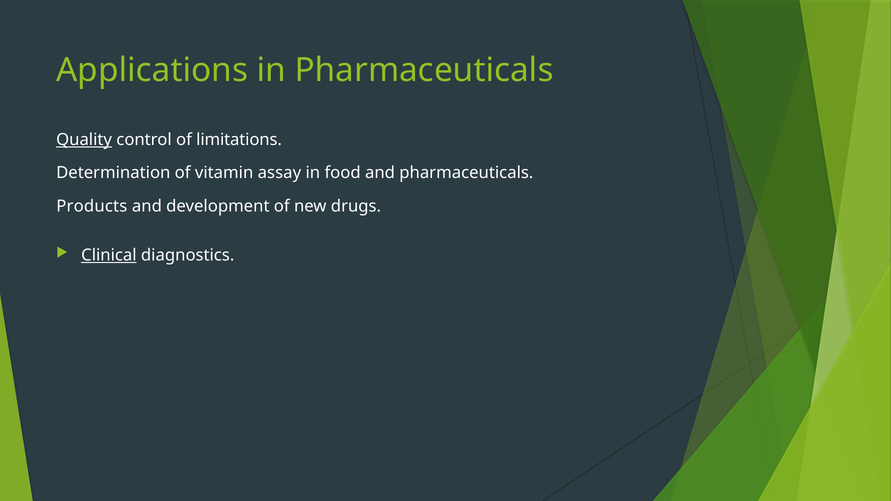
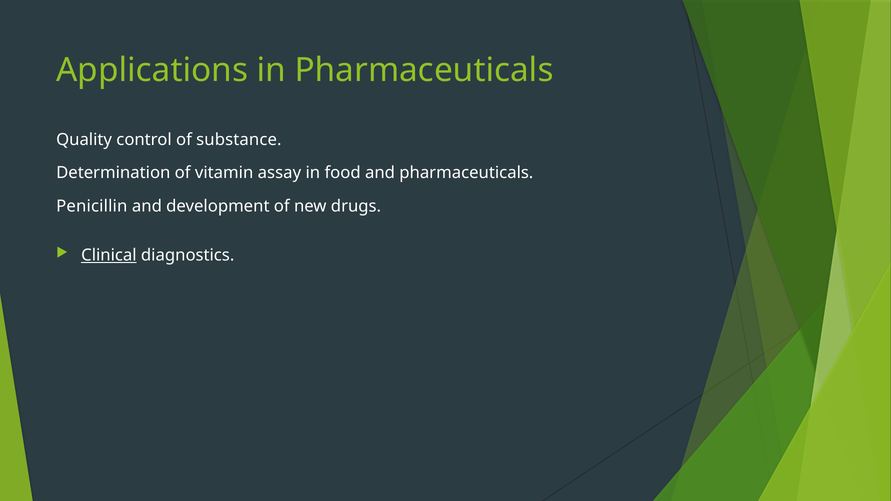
Quality underline: present -> none
limitations: limitations -> substance
Products: Products -> Penicillin
